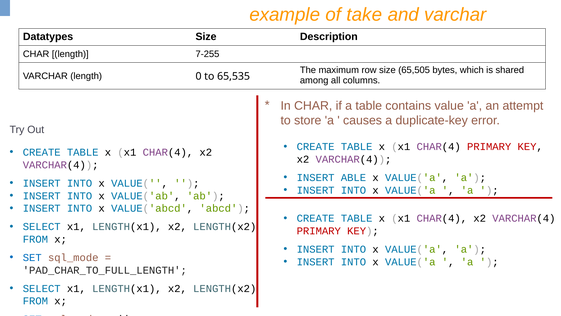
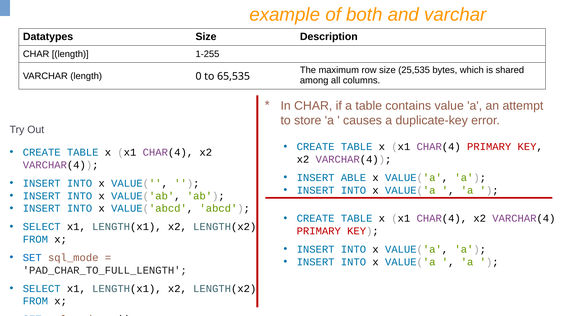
take: take -> both
7-255: 7-255 -> 1-255
65,505: 65,505 -> 25,535
